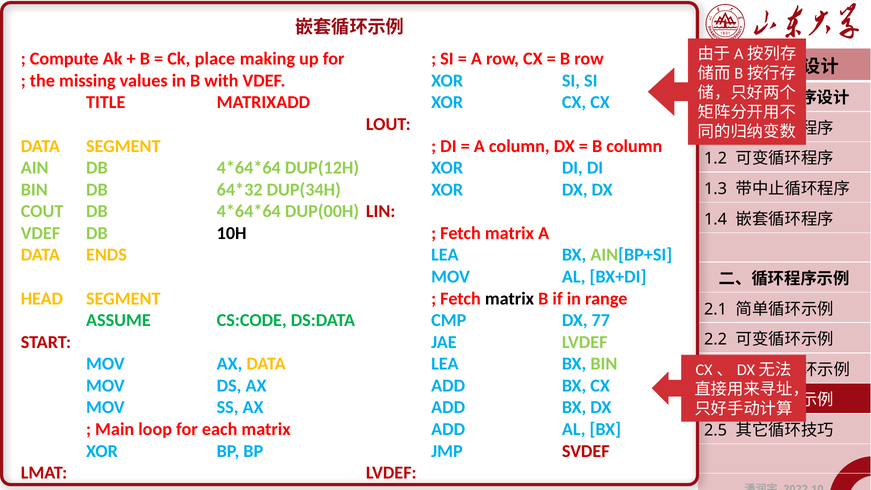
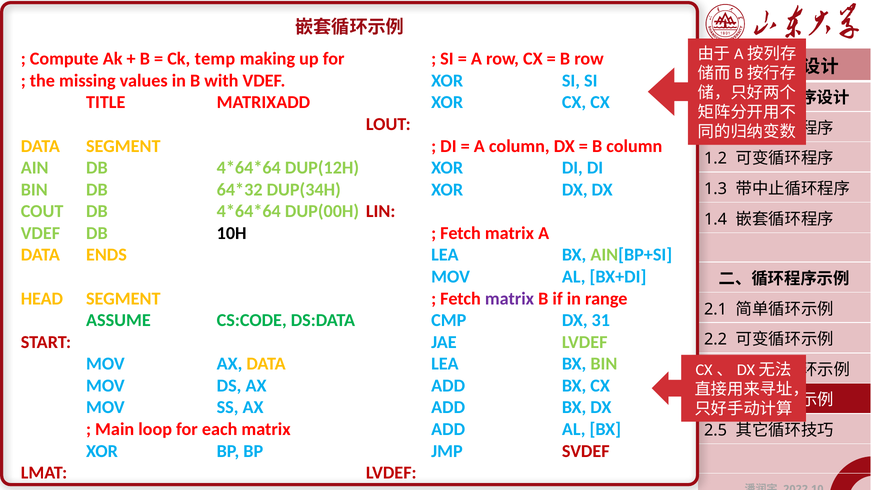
place: place -> temp
matrix at (509, 299) colour: black -> purple
77: 77 -> 31
